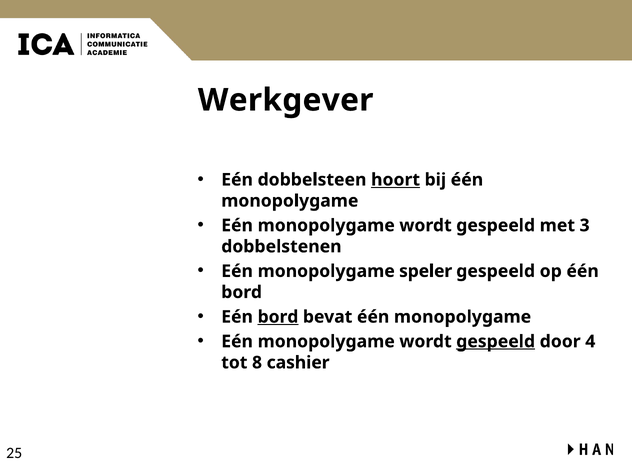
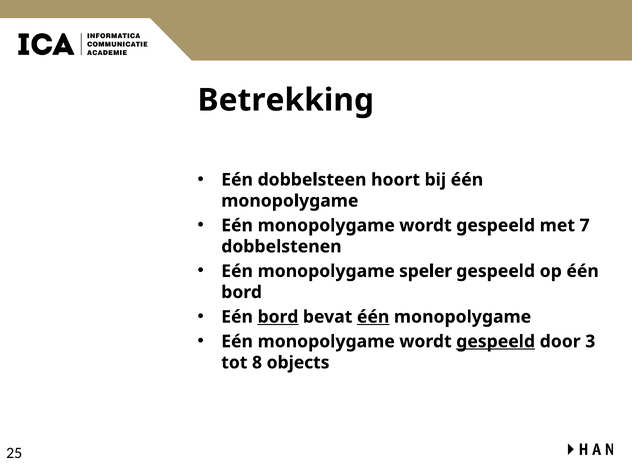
Werkgever: Werkgever -> Betrekking
hoort underline: present -> none
3: 3 -> 7
één at (373, 317) underline: none -> present
4: 4 -> 3
cashier: cashier -> objects
